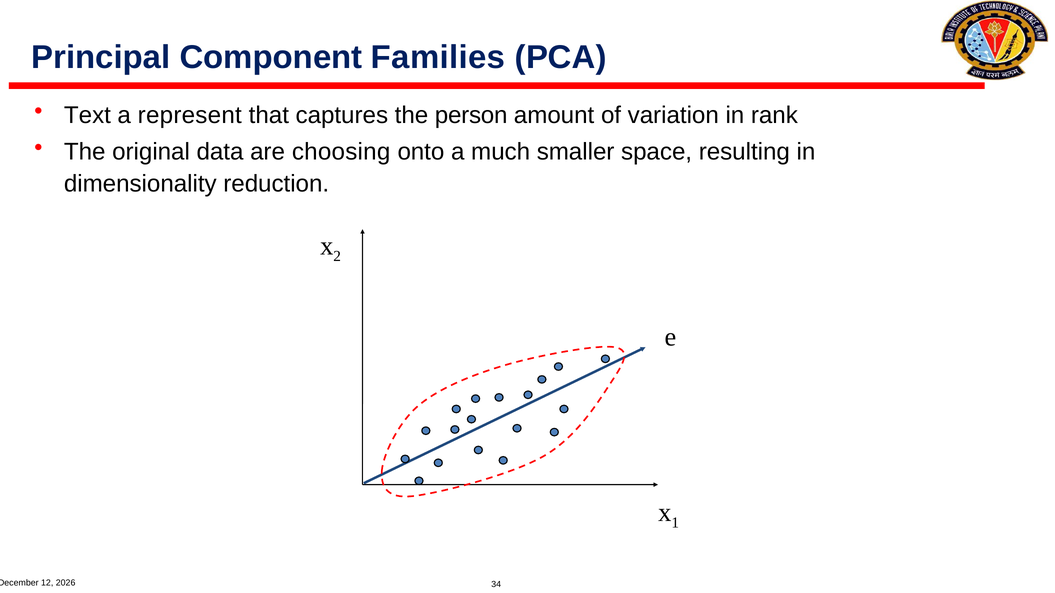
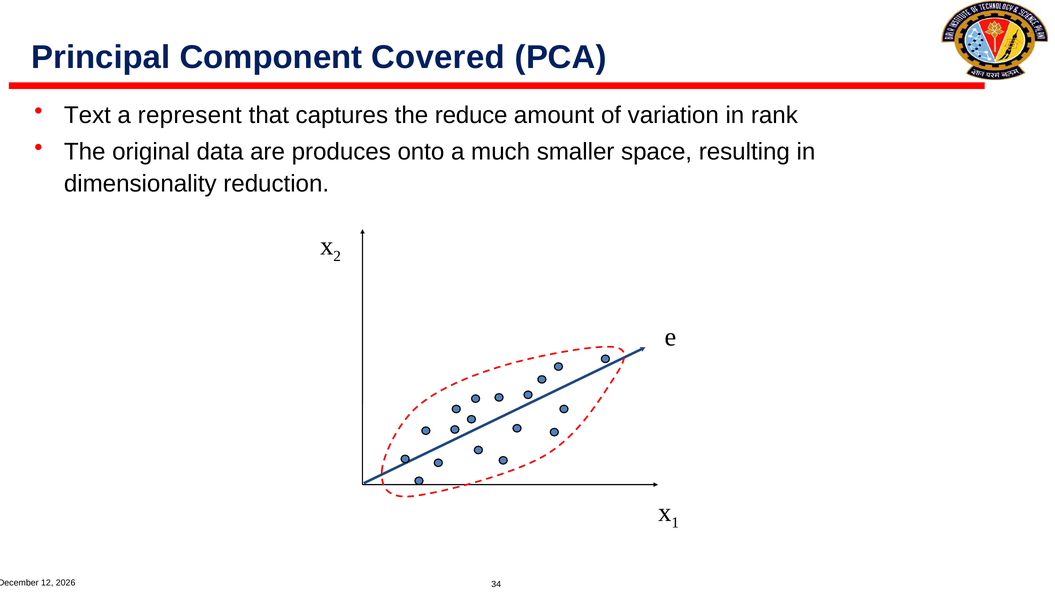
Families: Families -> Covered
person: person -> reduce
choosing: choosing -> produces
